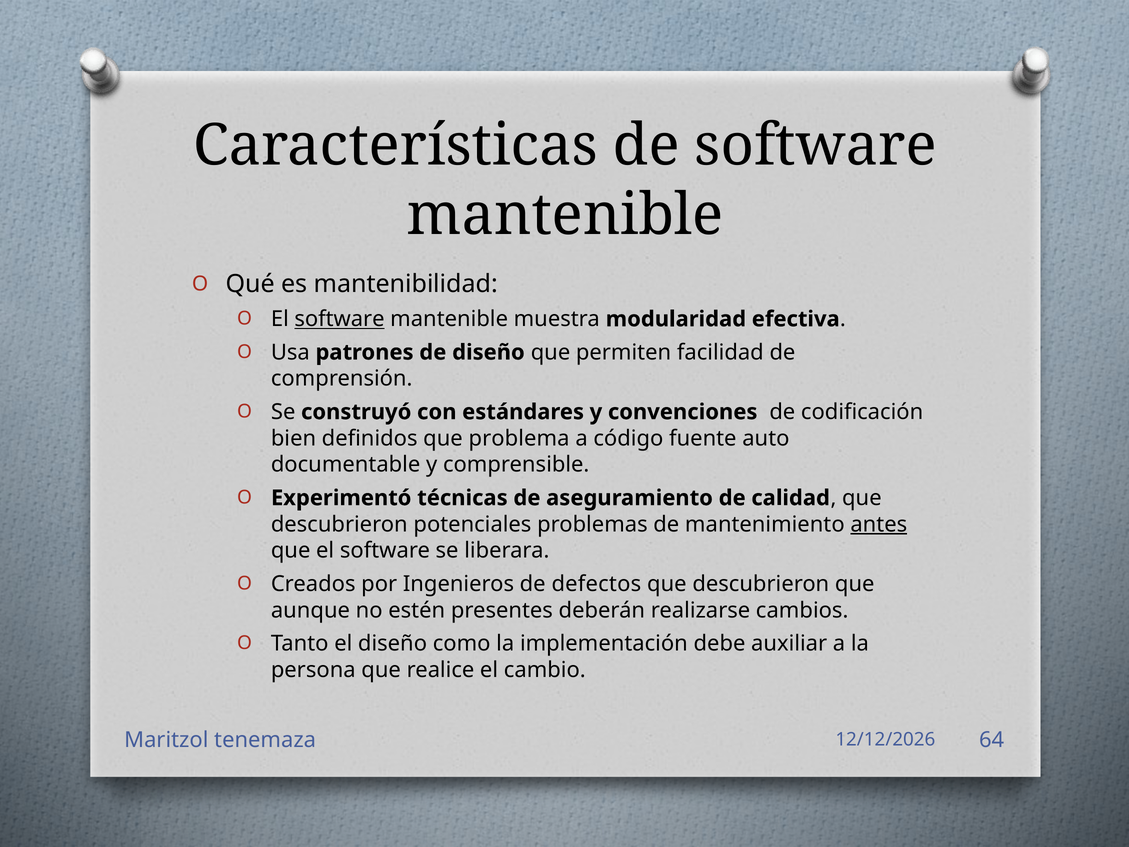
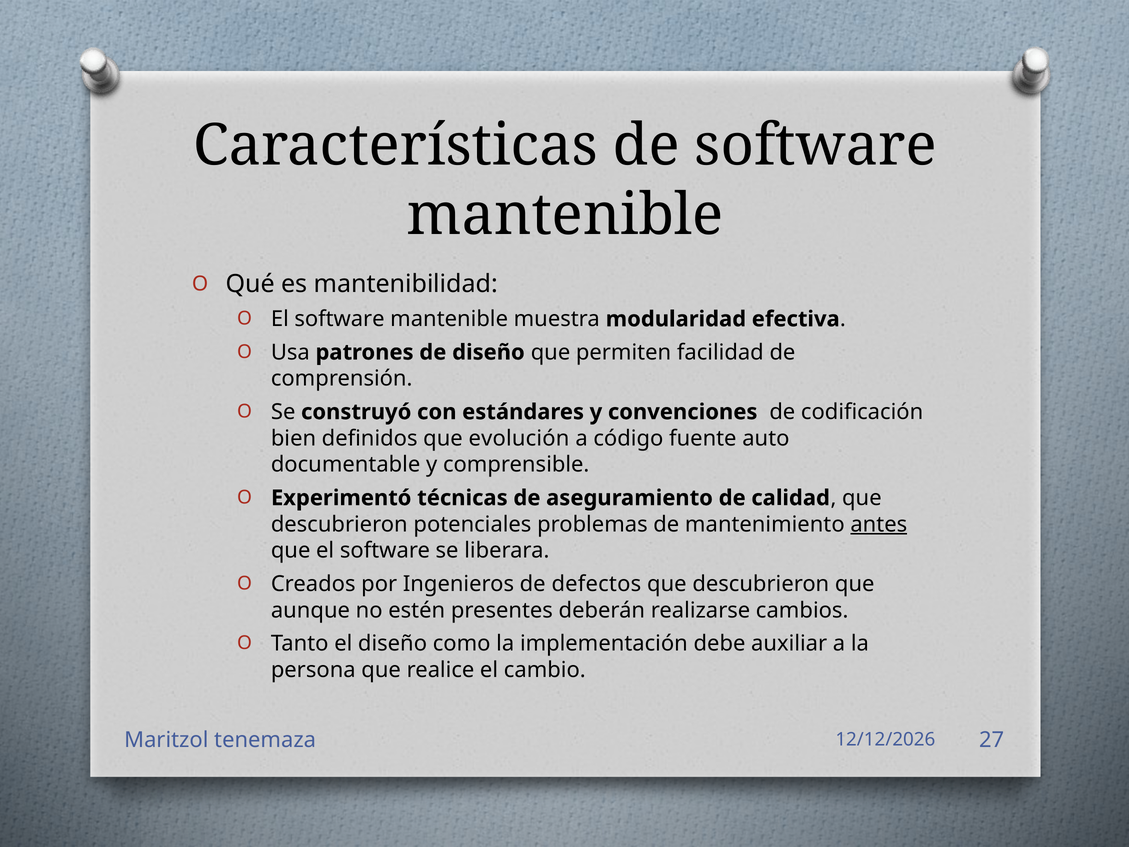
software at (339, 319) underline: present -> none
problema: problema -> evolución
64: 64 -> 27
